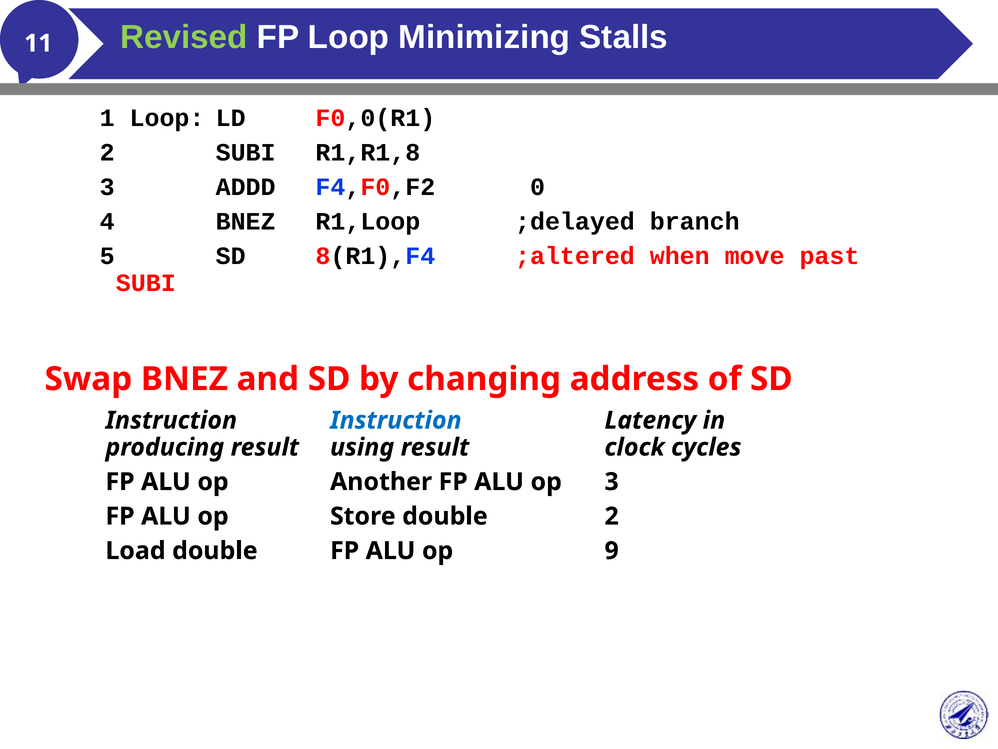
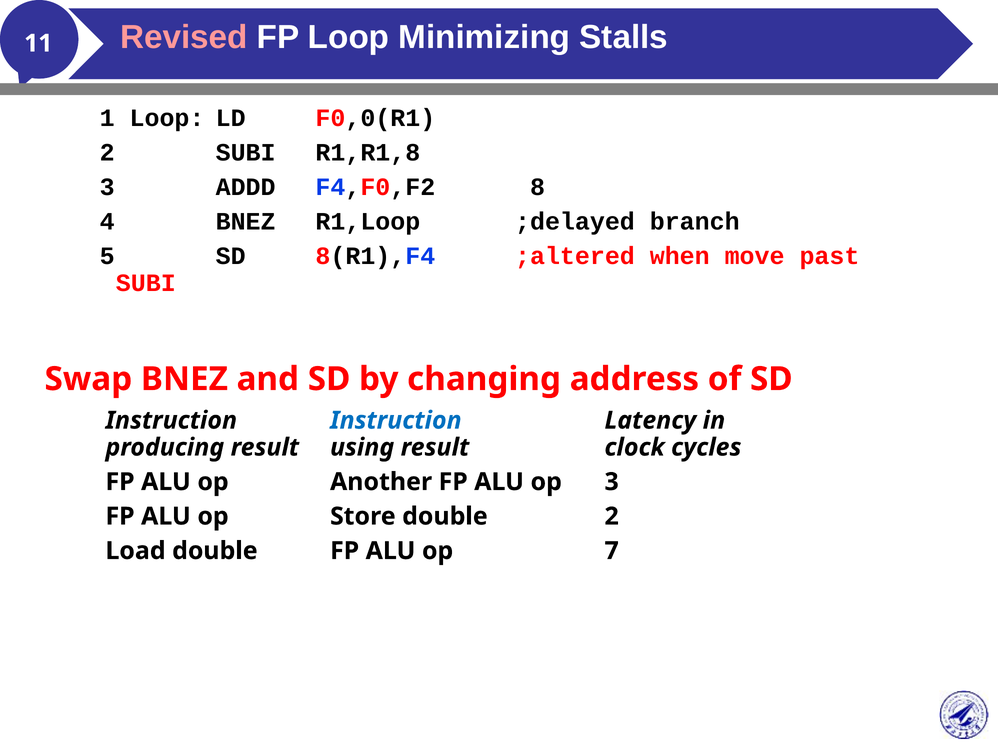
Revised colour: light green -> pink
0: 0 -> 8
9: 9 -> 7
